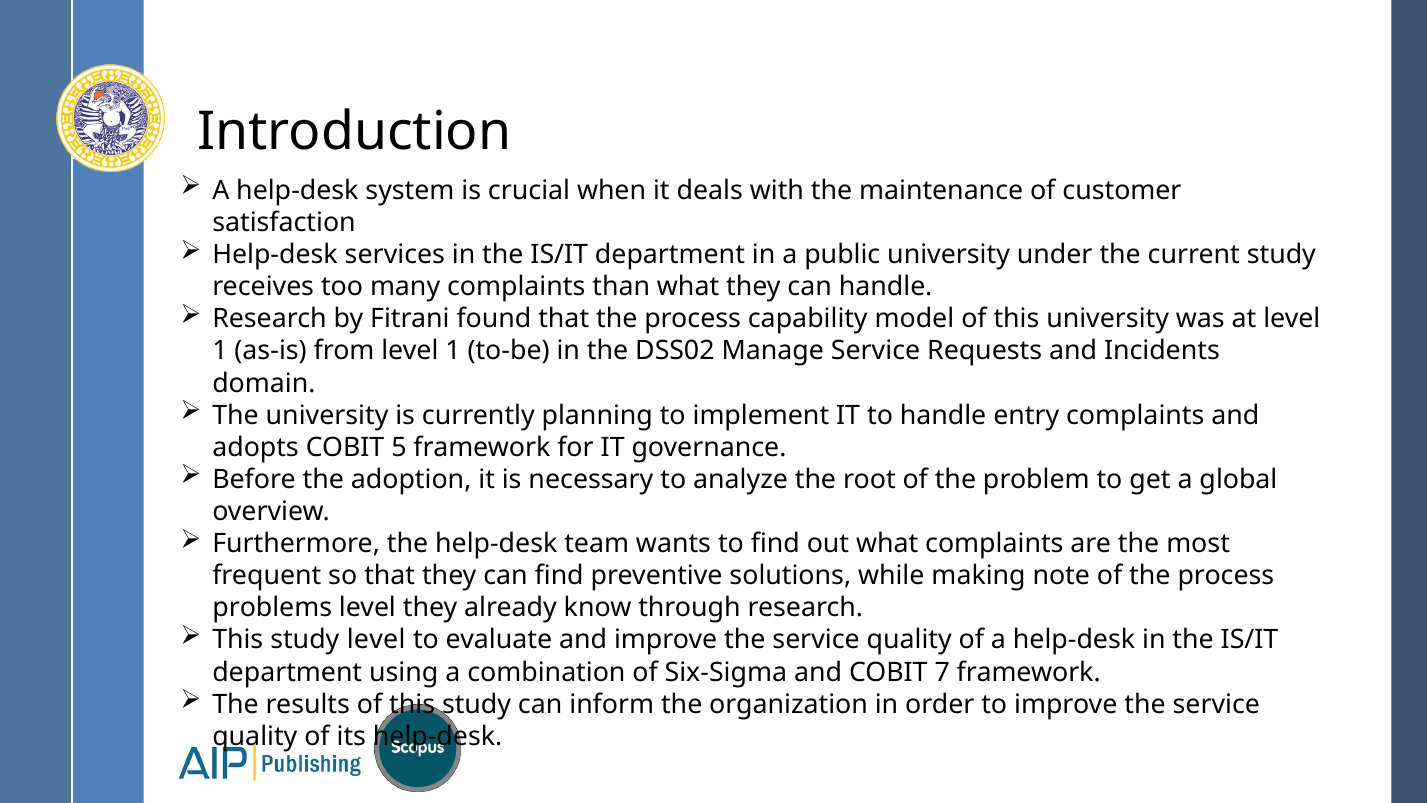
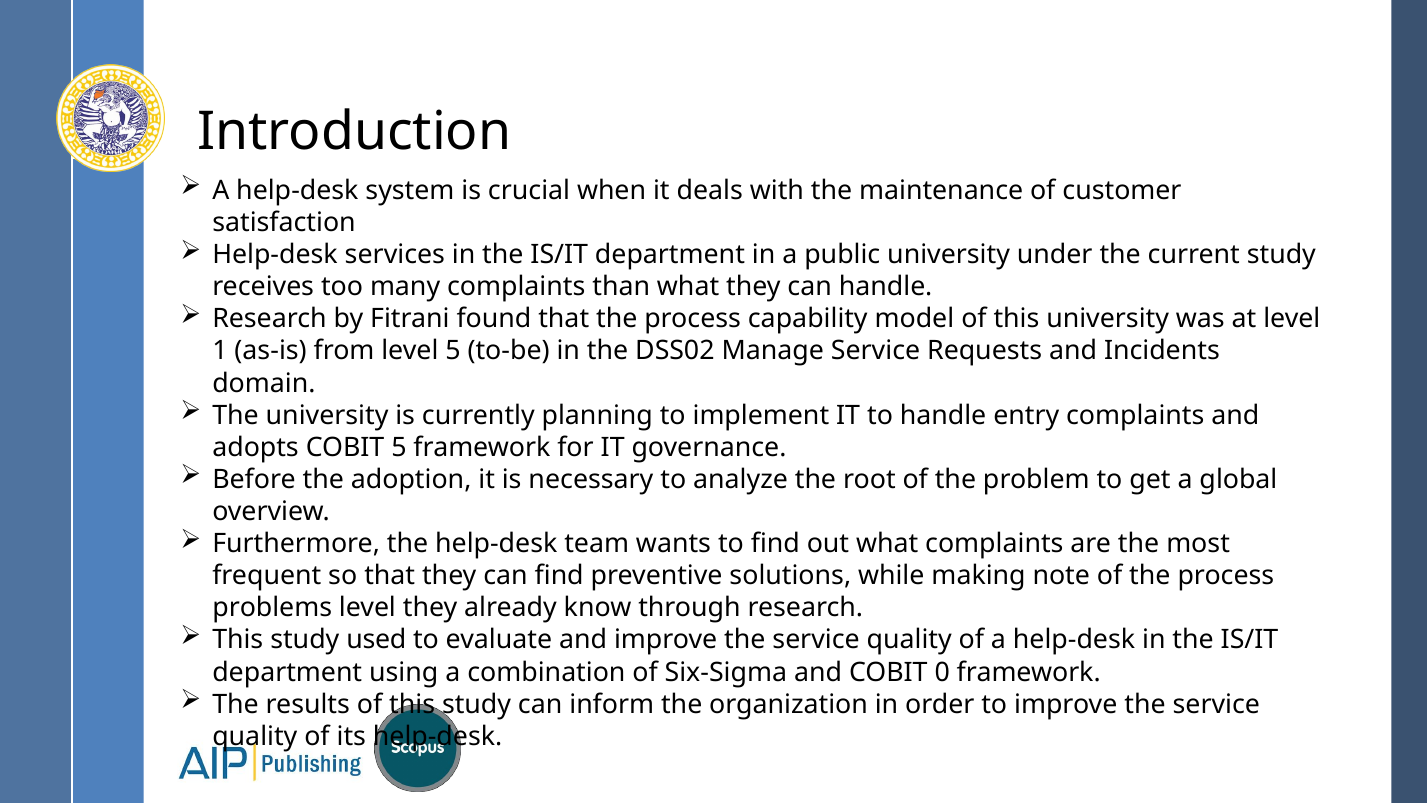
from level 1: 1 -> 5
study level: level -> used
7: 7 -> 0
